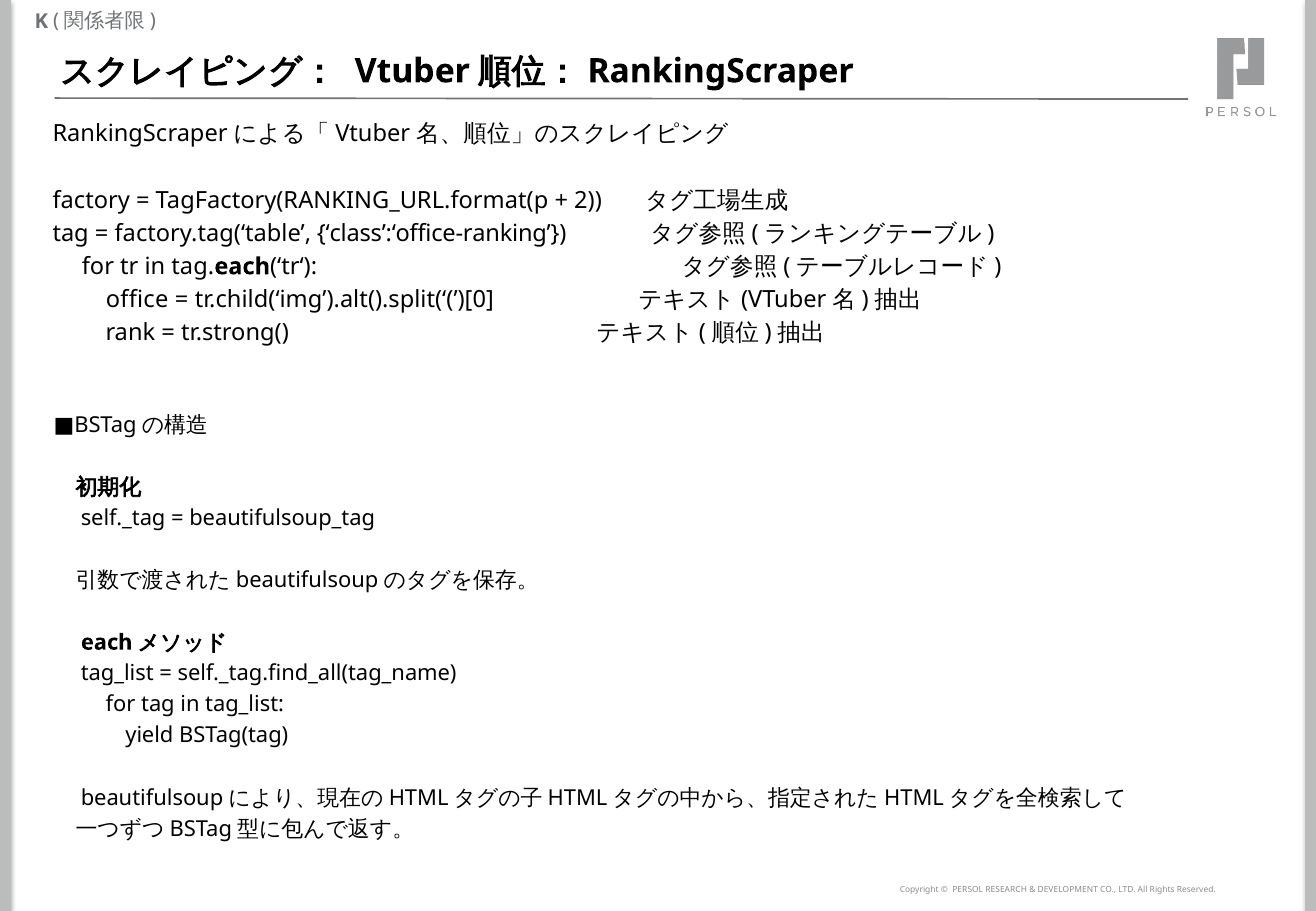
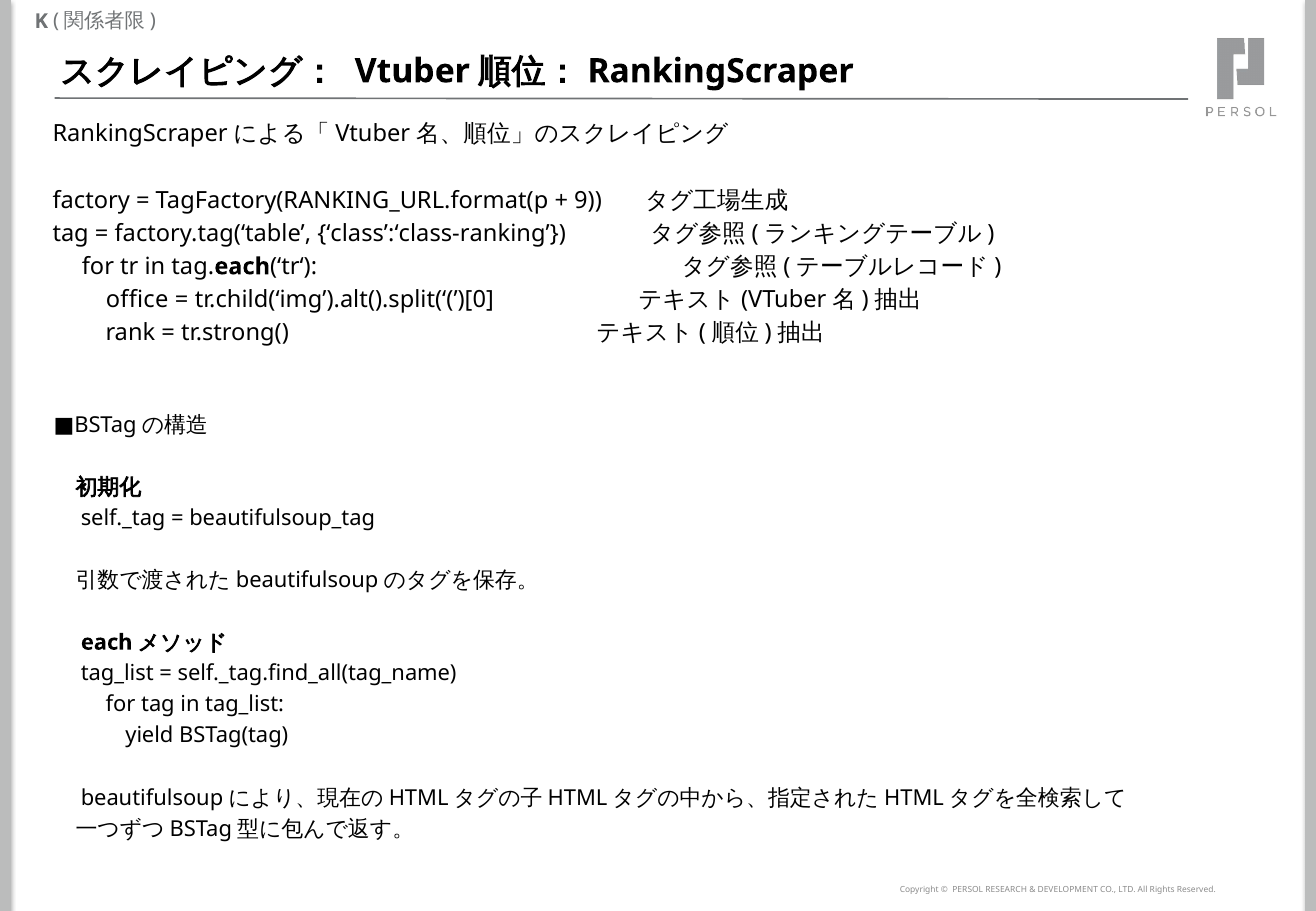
2: 2 -> 9
class’:‘office-ranking: class’:‘office-ranking -> class’:‘class-ranking
